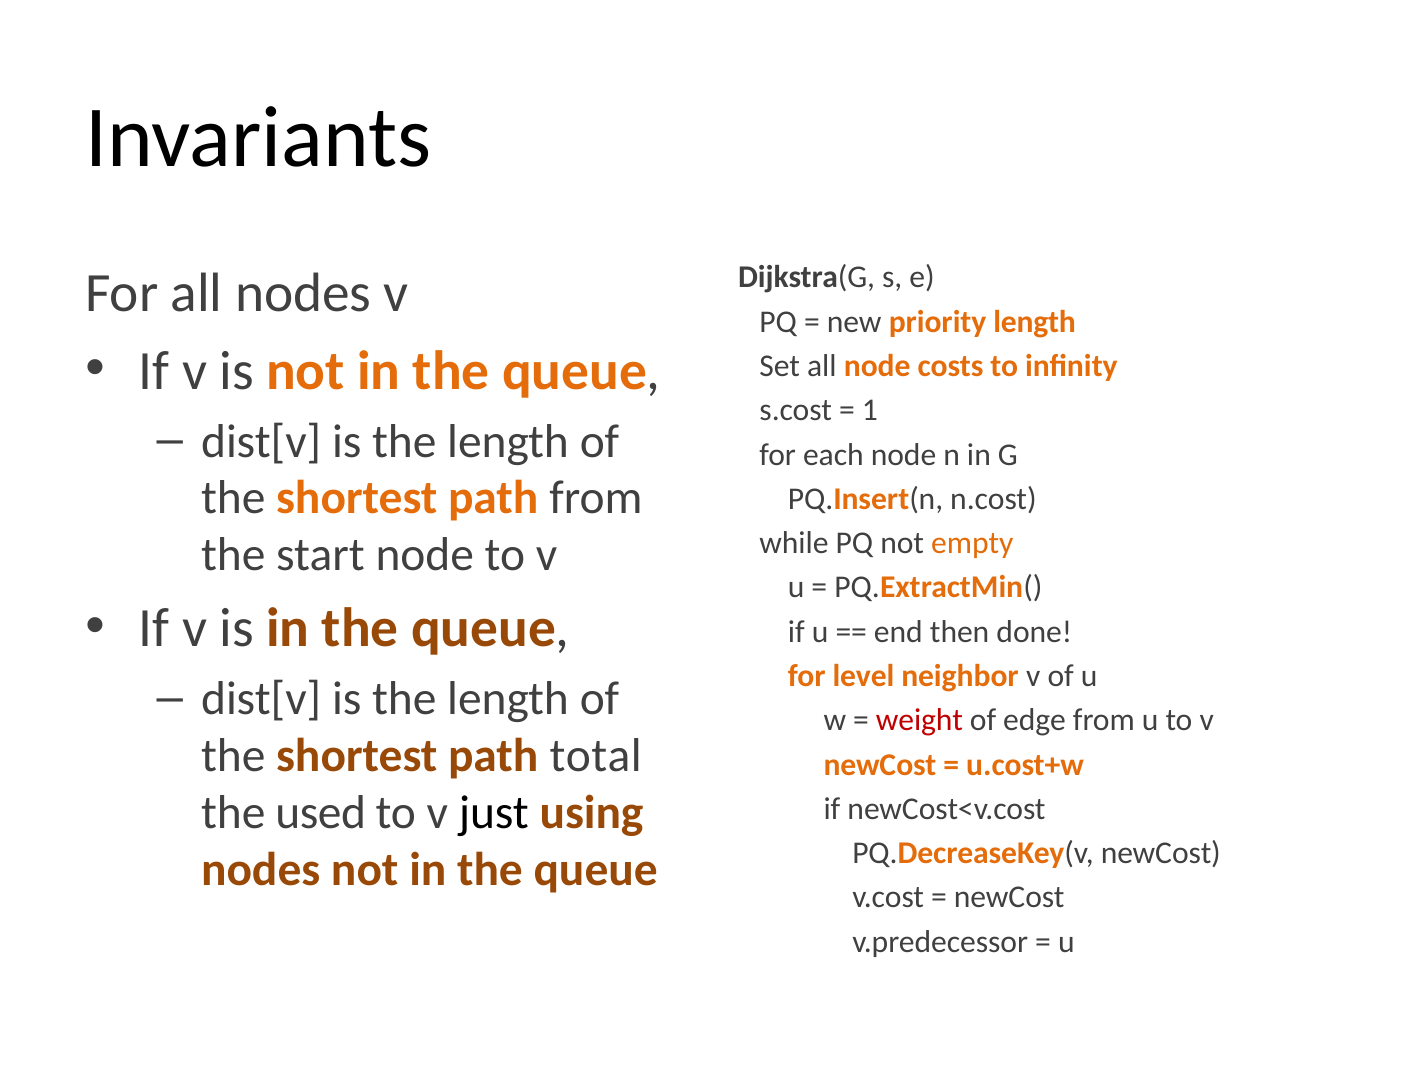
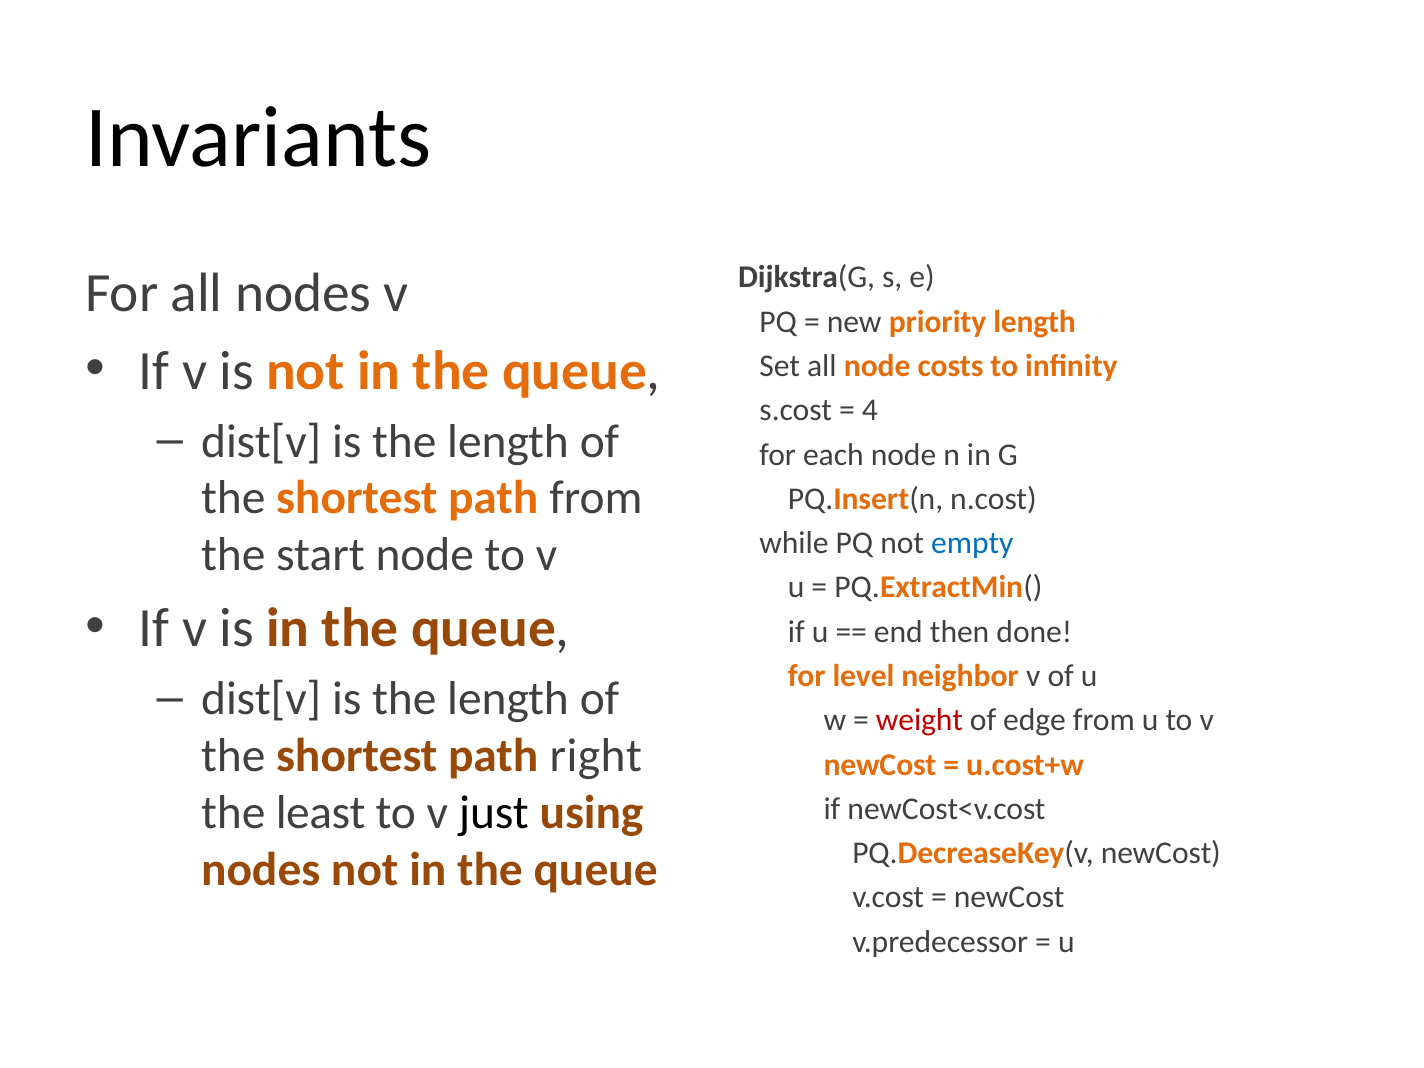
1: 1 -> 4
empty colour: orange -> blue
total: total -> right
used: used -> least
